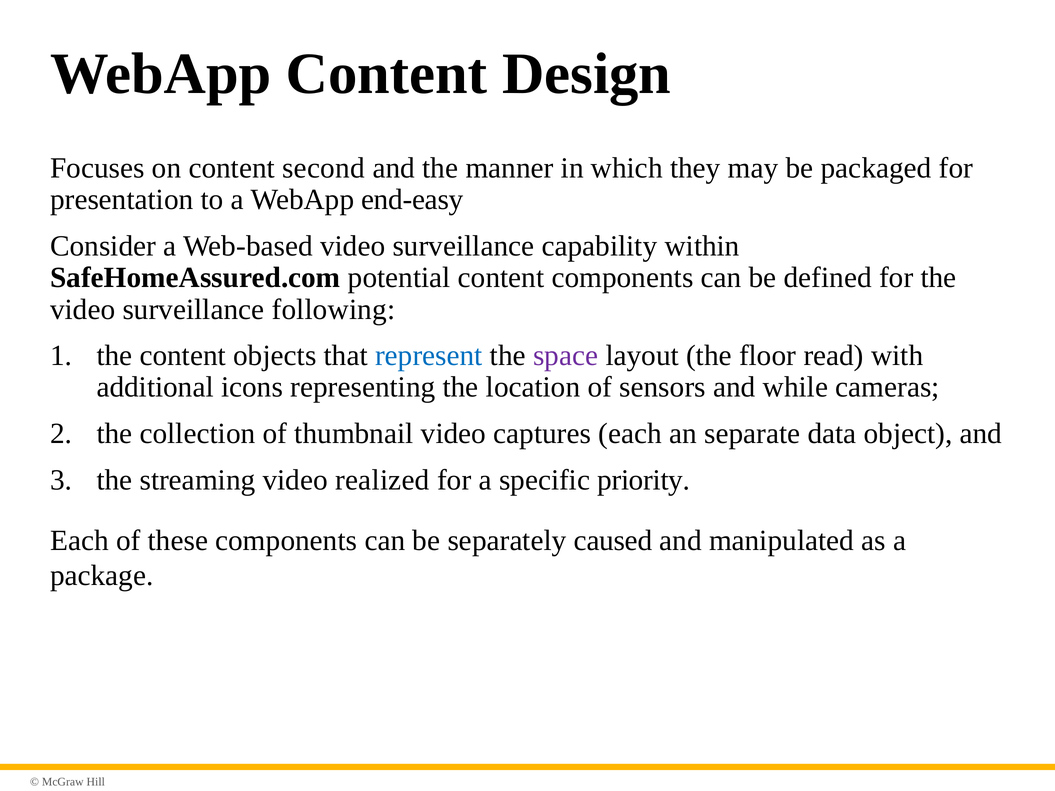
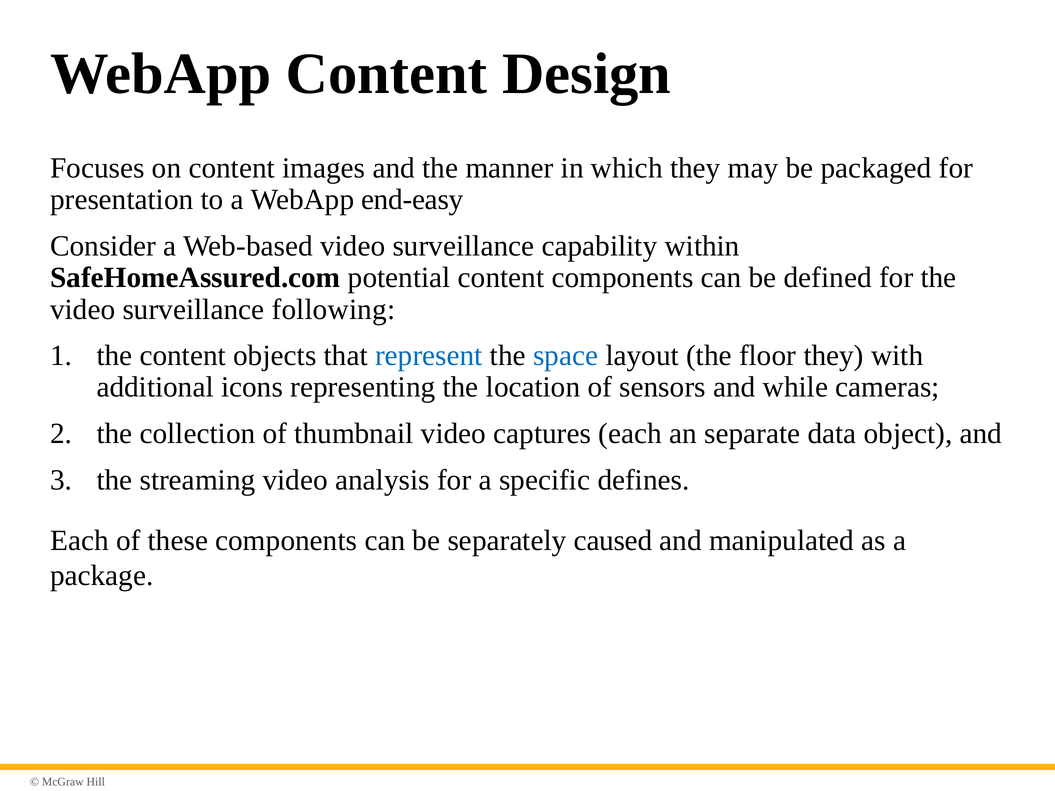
second: second -> images
space colour: purple -> blue
floor read: read -> they
realized: realized -> analysis
priority: priority -> defines
